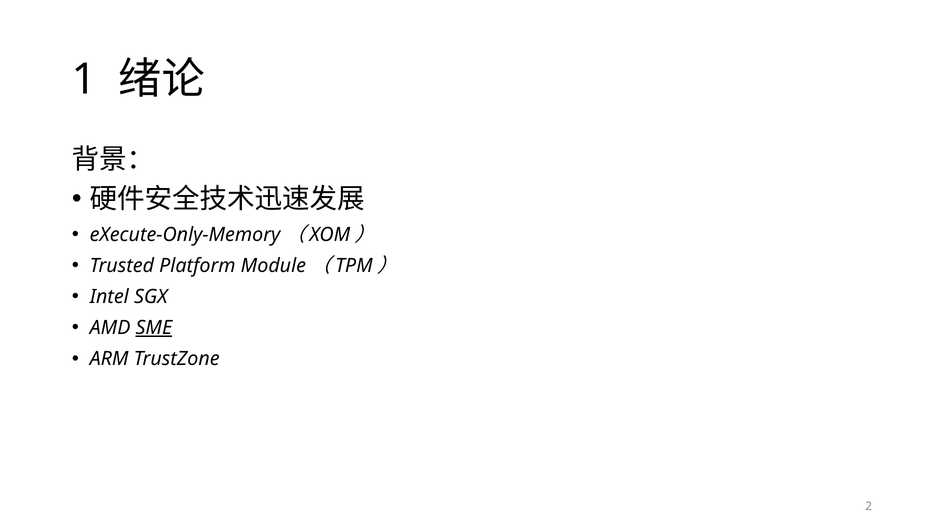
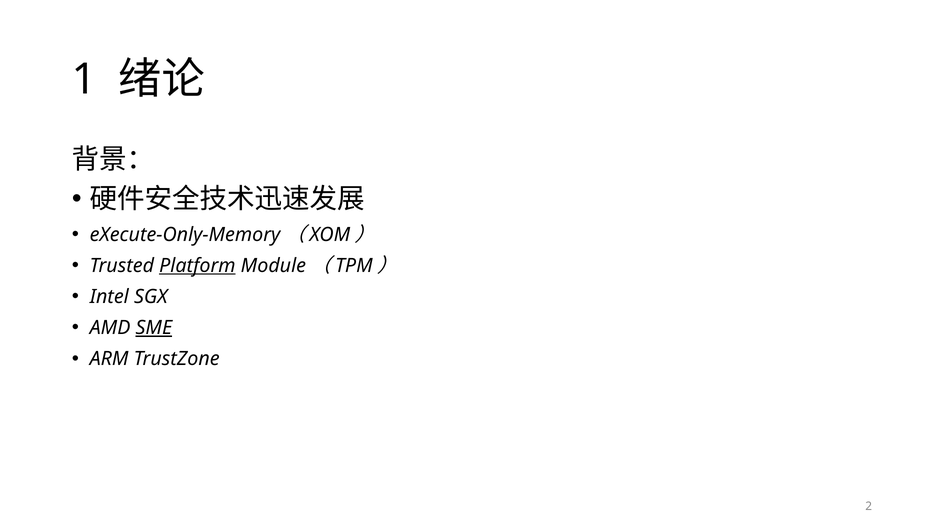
Platform underline: none -> present
